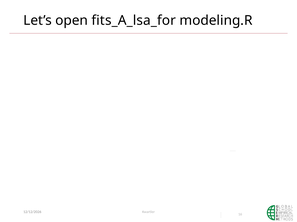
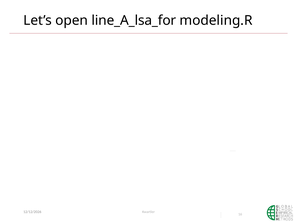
fits_A_lsa_for: fits_A_lsa_for -> line_A_lsa_for
